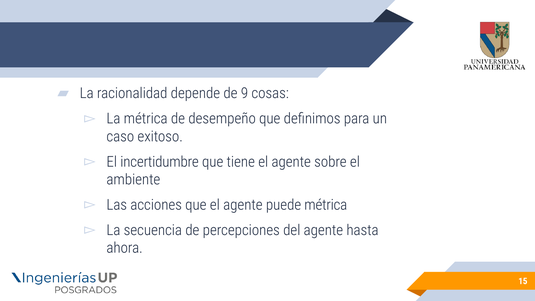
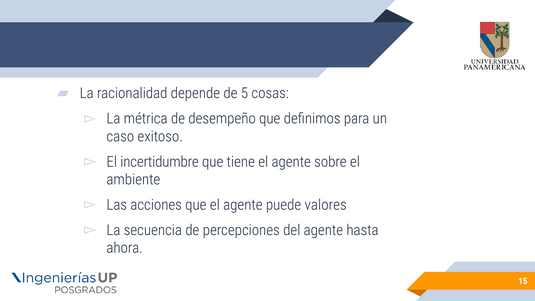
9: 9 -> 5
puede métrica: métrica -> valores
